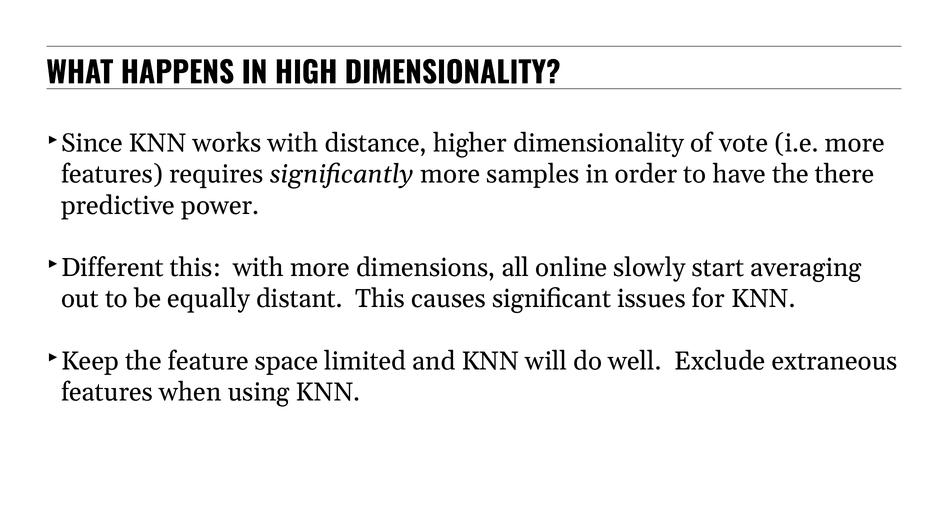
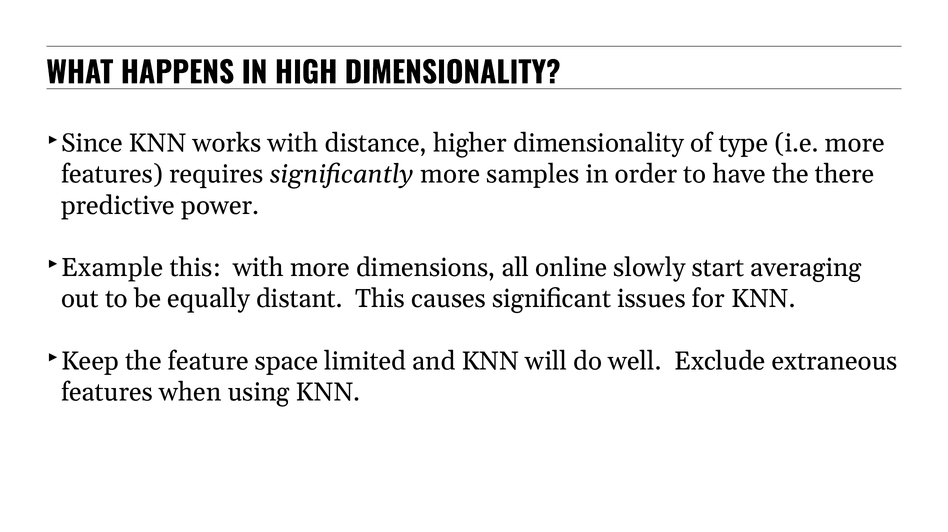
vote: vote -> type
Different: Different -> Example
